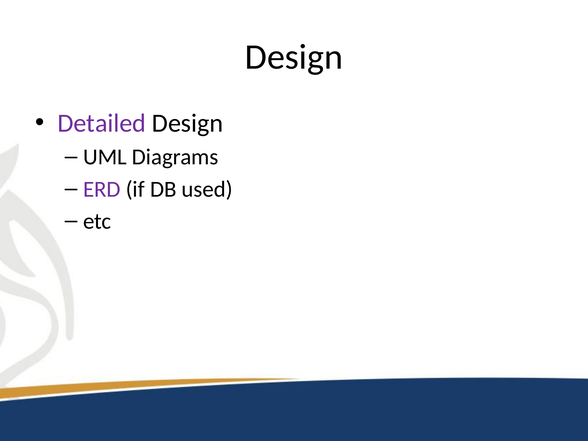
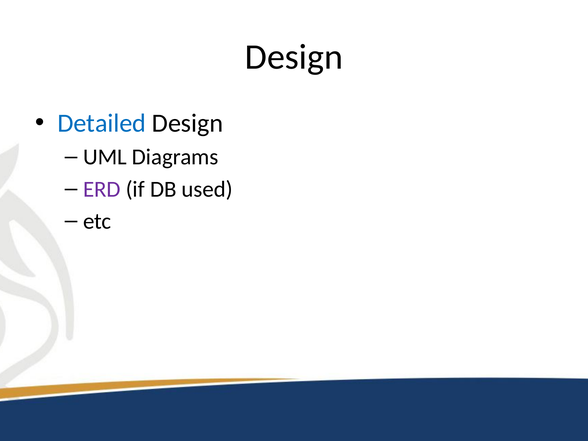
Detailed colour: purple -> blue
